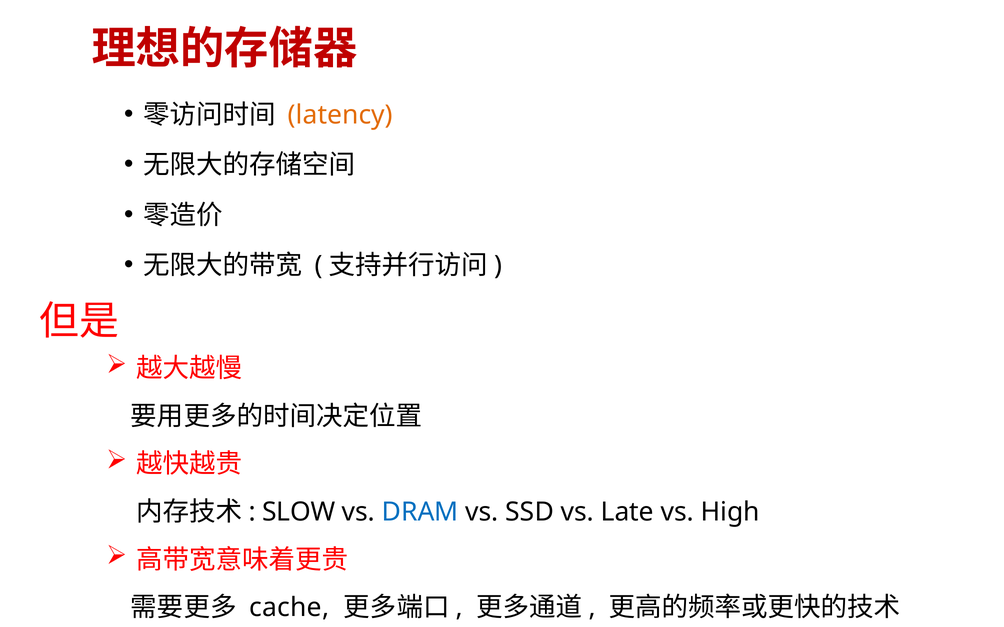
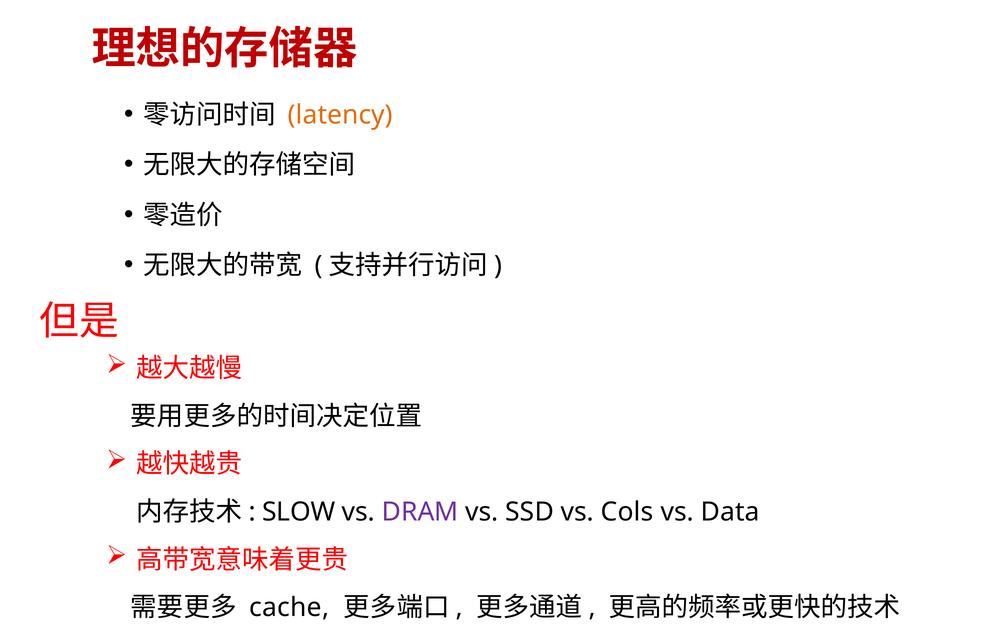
DRAM colour: blue -> purple
Late: Late -> Cols
High: High -> Data
